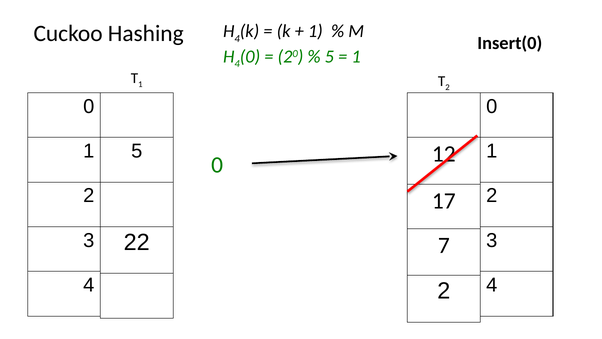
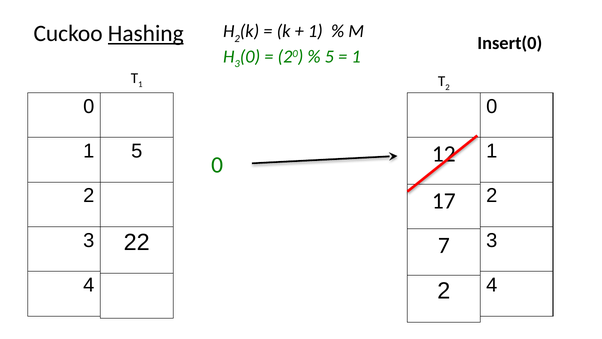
4 at (237, 38): 4 -> 2
Hashing underline: none -> present
4 at (237, 64): 4 -> 3
